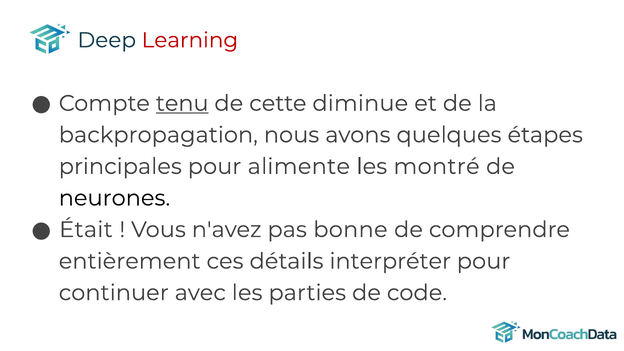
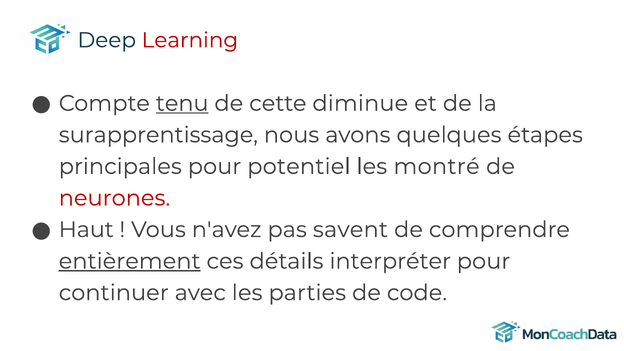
backpropagation: backpropagation -> surapprentissage
alimente: alimente -> potentiel
neurones colour: black -> red
Était: Était -> Haut
bonne: bonne -> savent
entièrement underline: none -> present
